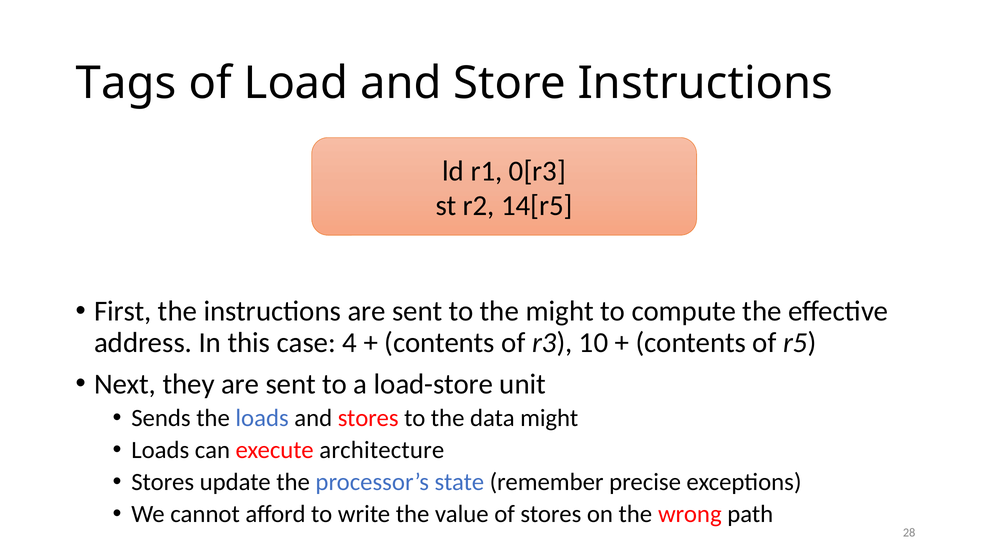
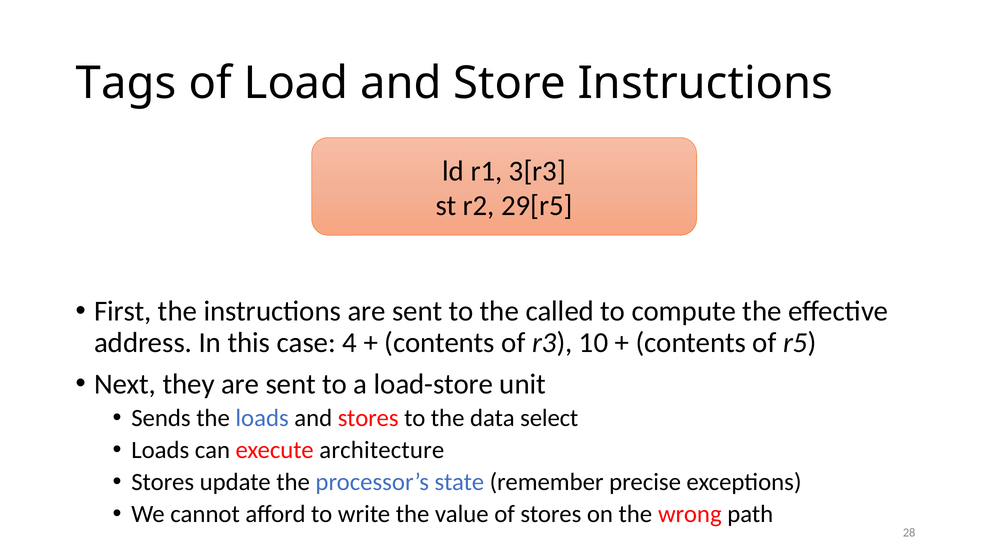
0[r3: 0[r3 -> 3[r3
14[r5: 14[r5 -> 29[r5
the might: might -> called
data might: might -> select
